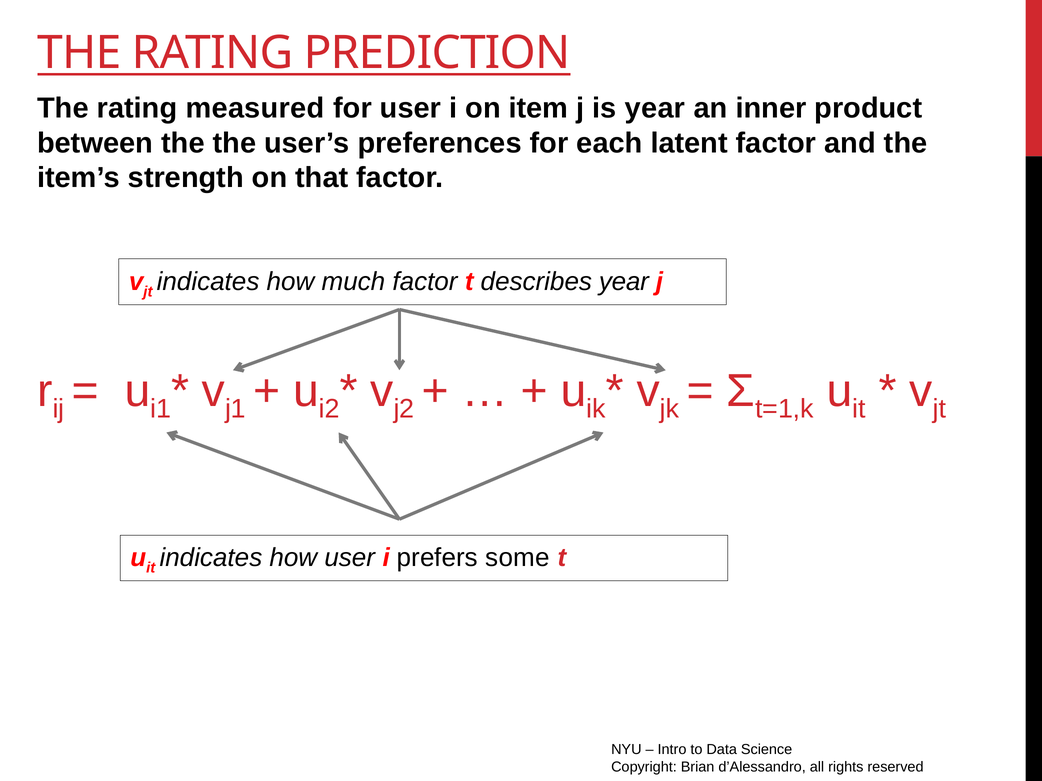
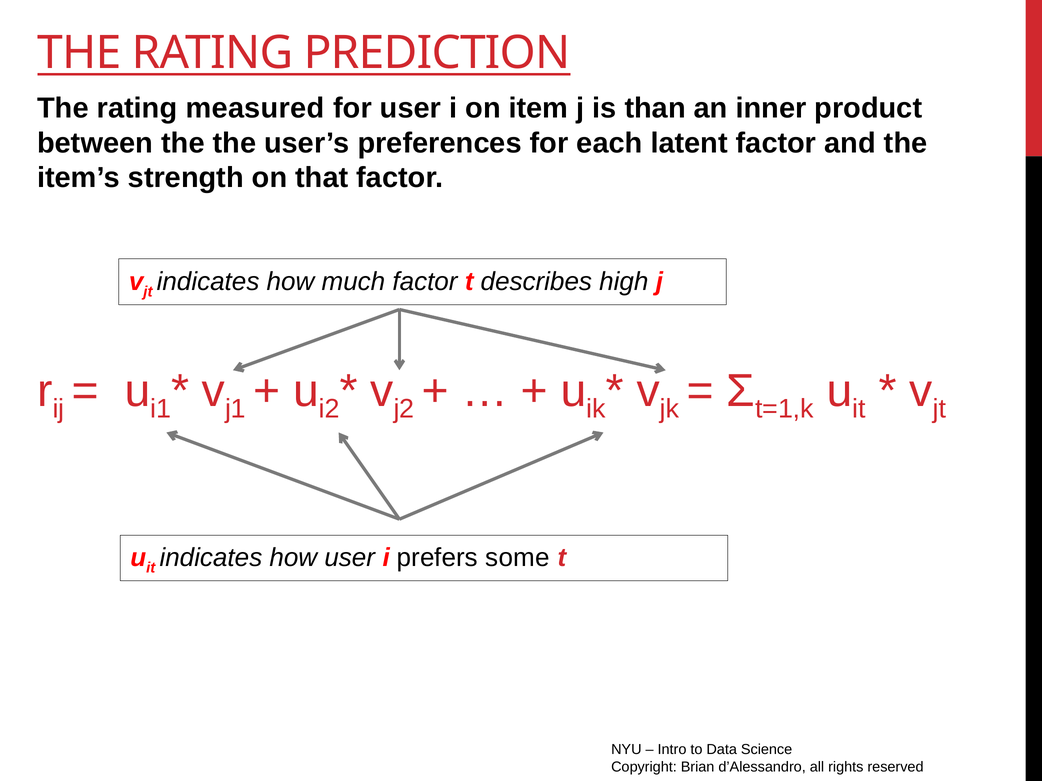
is year: year -> than
describes year: year -> high
